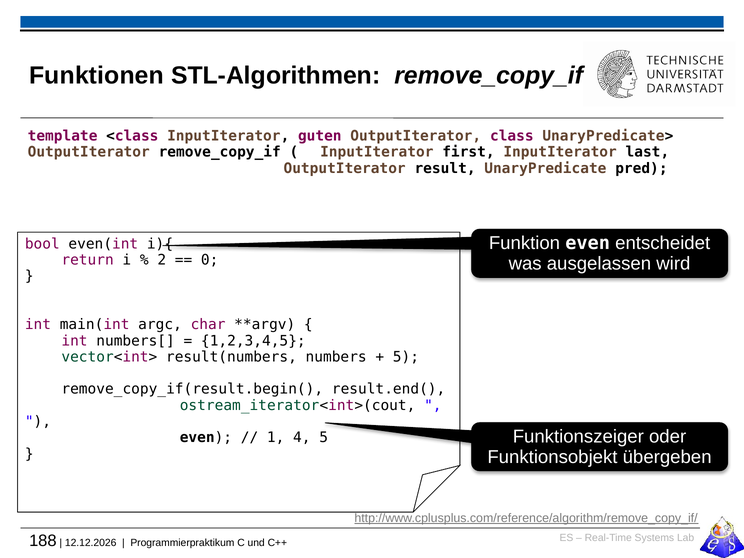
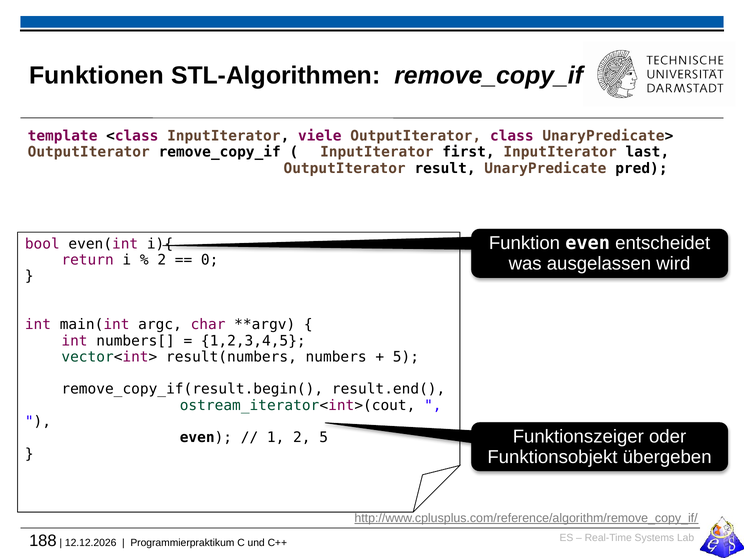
guten: guten -> viele
1 4: 4 -> 2
